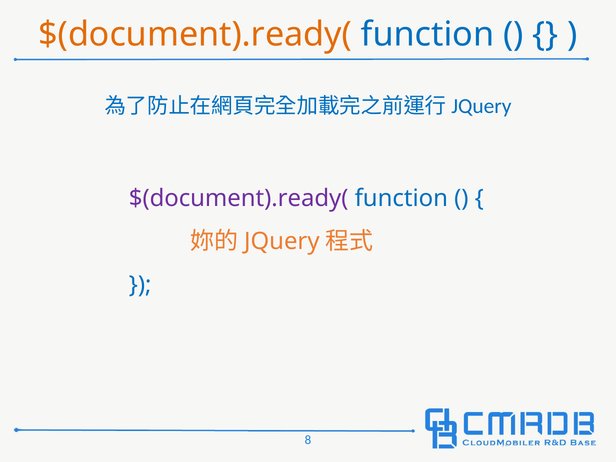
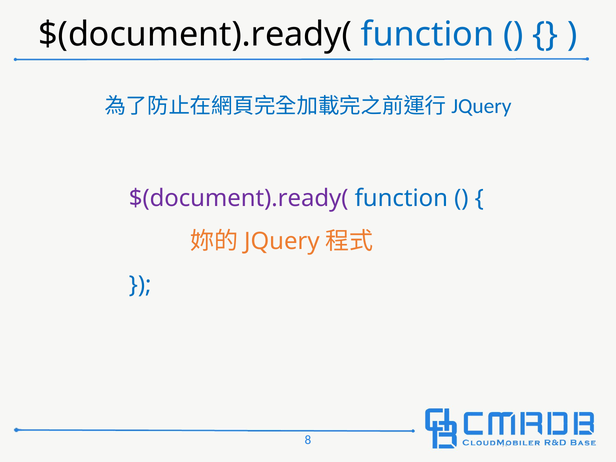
$(document).ready( at (195, 35) colour: orange -> black
